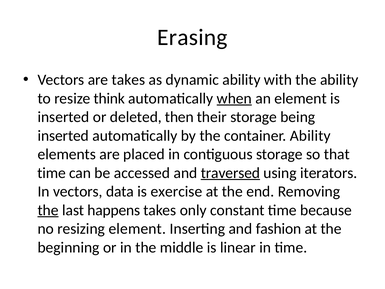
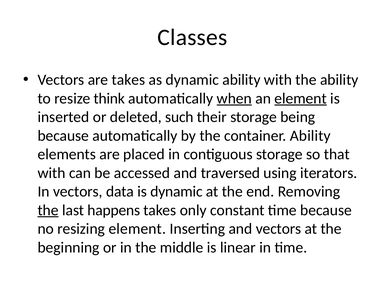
Erasing: Erasing -> Classes
element at (301, 98) underline: none -> present
then: then -> such
inserted at (63, 136): inserted -> because
time at (52, 173): time -> with
traversed underline: present -> none
is exercise: exercise -> dynamic
and fashion: fashion -> vectors
